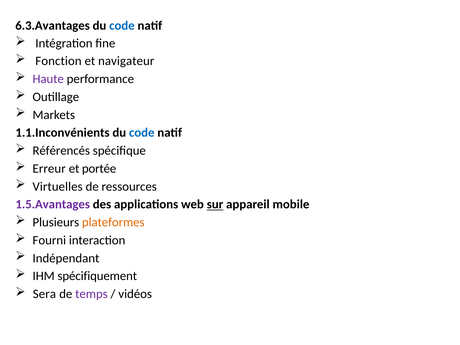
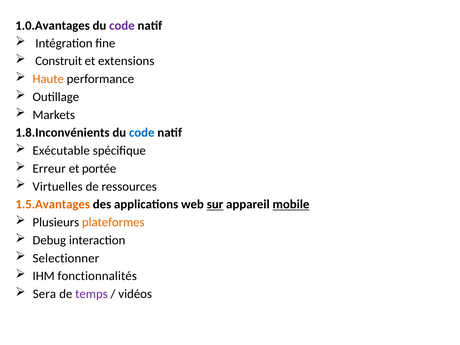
6.3.Avantages: 6.3.Avantages -> 1.0.Avantages
code at (122, 26) colour: blue -> purple
Fonction: Fonction -> Construit
navigateur: navigateur -> extensions
Haute colour: purple -> orange
1.1.Inconvénients: 1.1.Inconvénients -> 1.8.Inconvénients
Référencés: Référencés -> Exécutable
1.5.Avantages colour: purple -> orange
mobile underline: none -> present
Fourni: Fourni -> Debug
Indépendant: Indépendant -> Selectionner
spécifiquement: spécifiquement -> fonctionnalités
